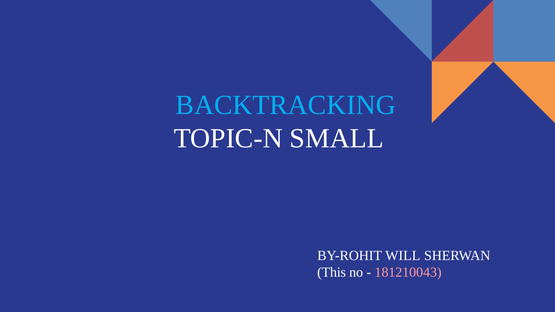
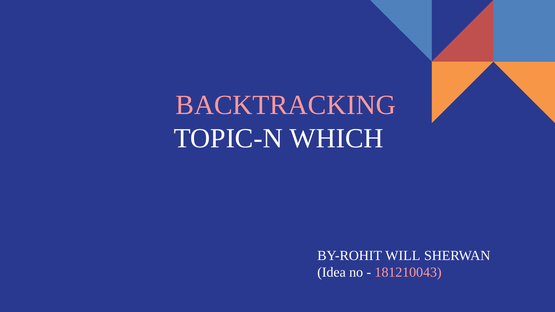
BACKTRACKING colour: light blue -> pink
SMALL: SMALL -> WHICH
This: This -> Idea
